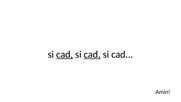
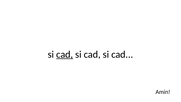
cad at (92, 54) underline: present -> none
